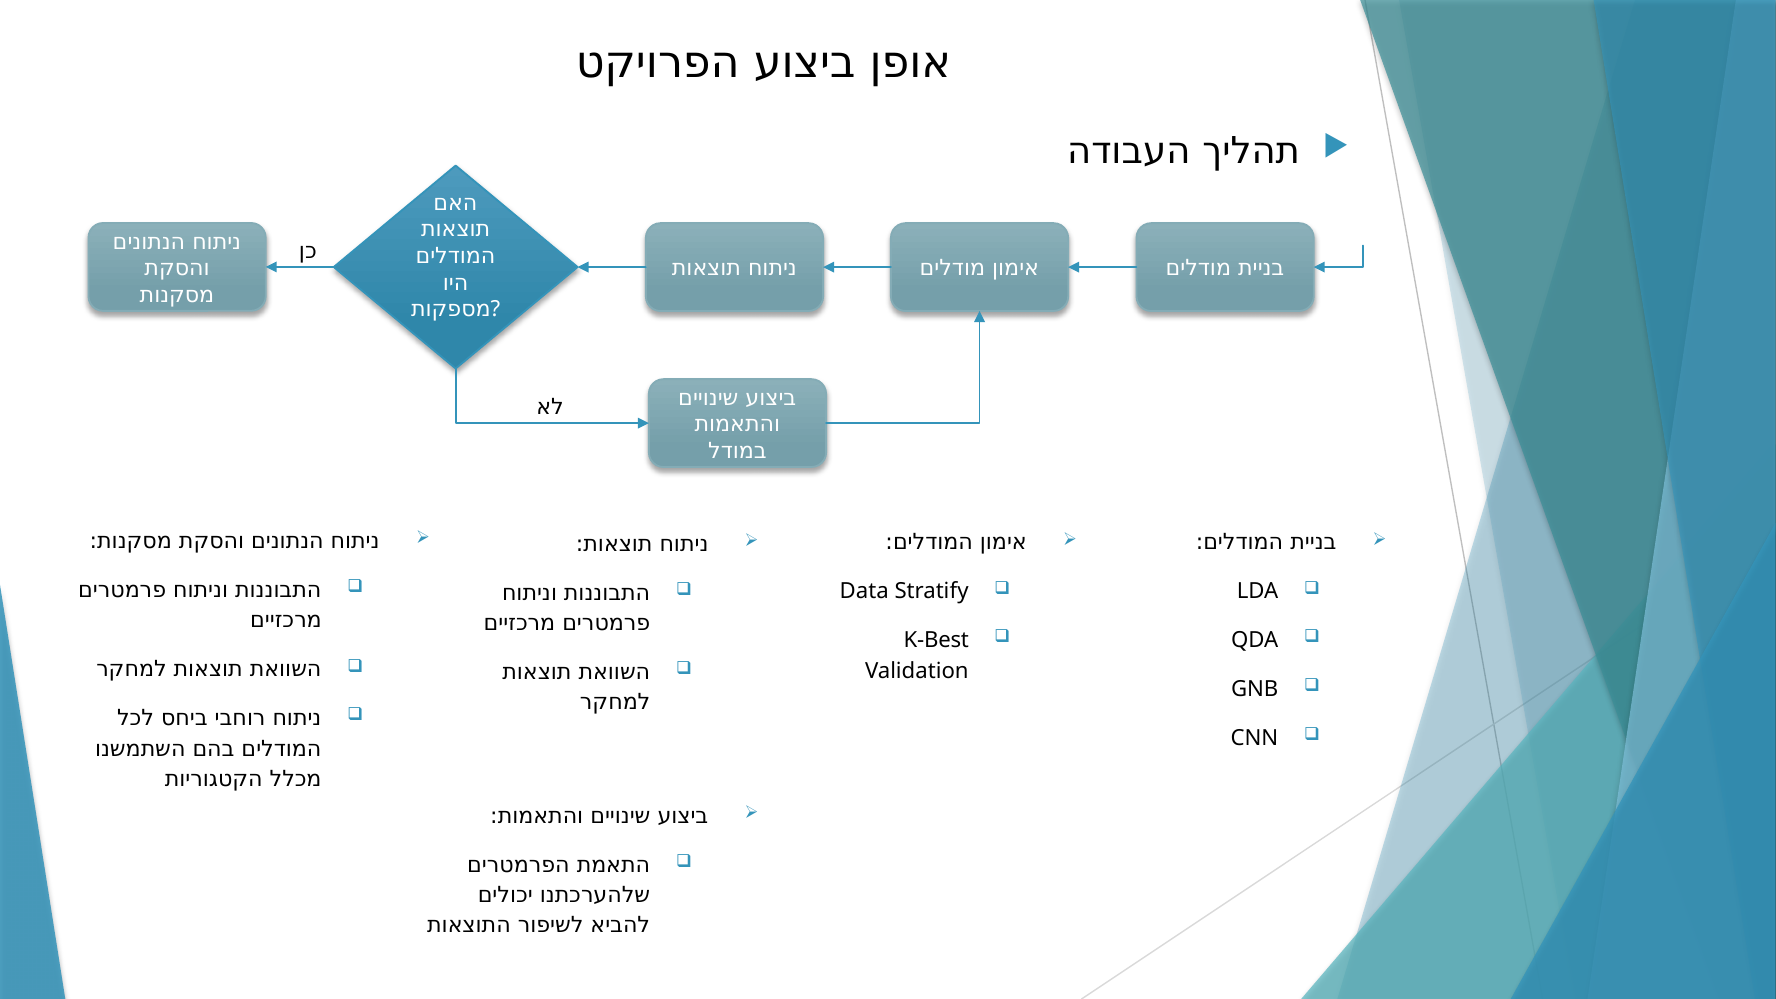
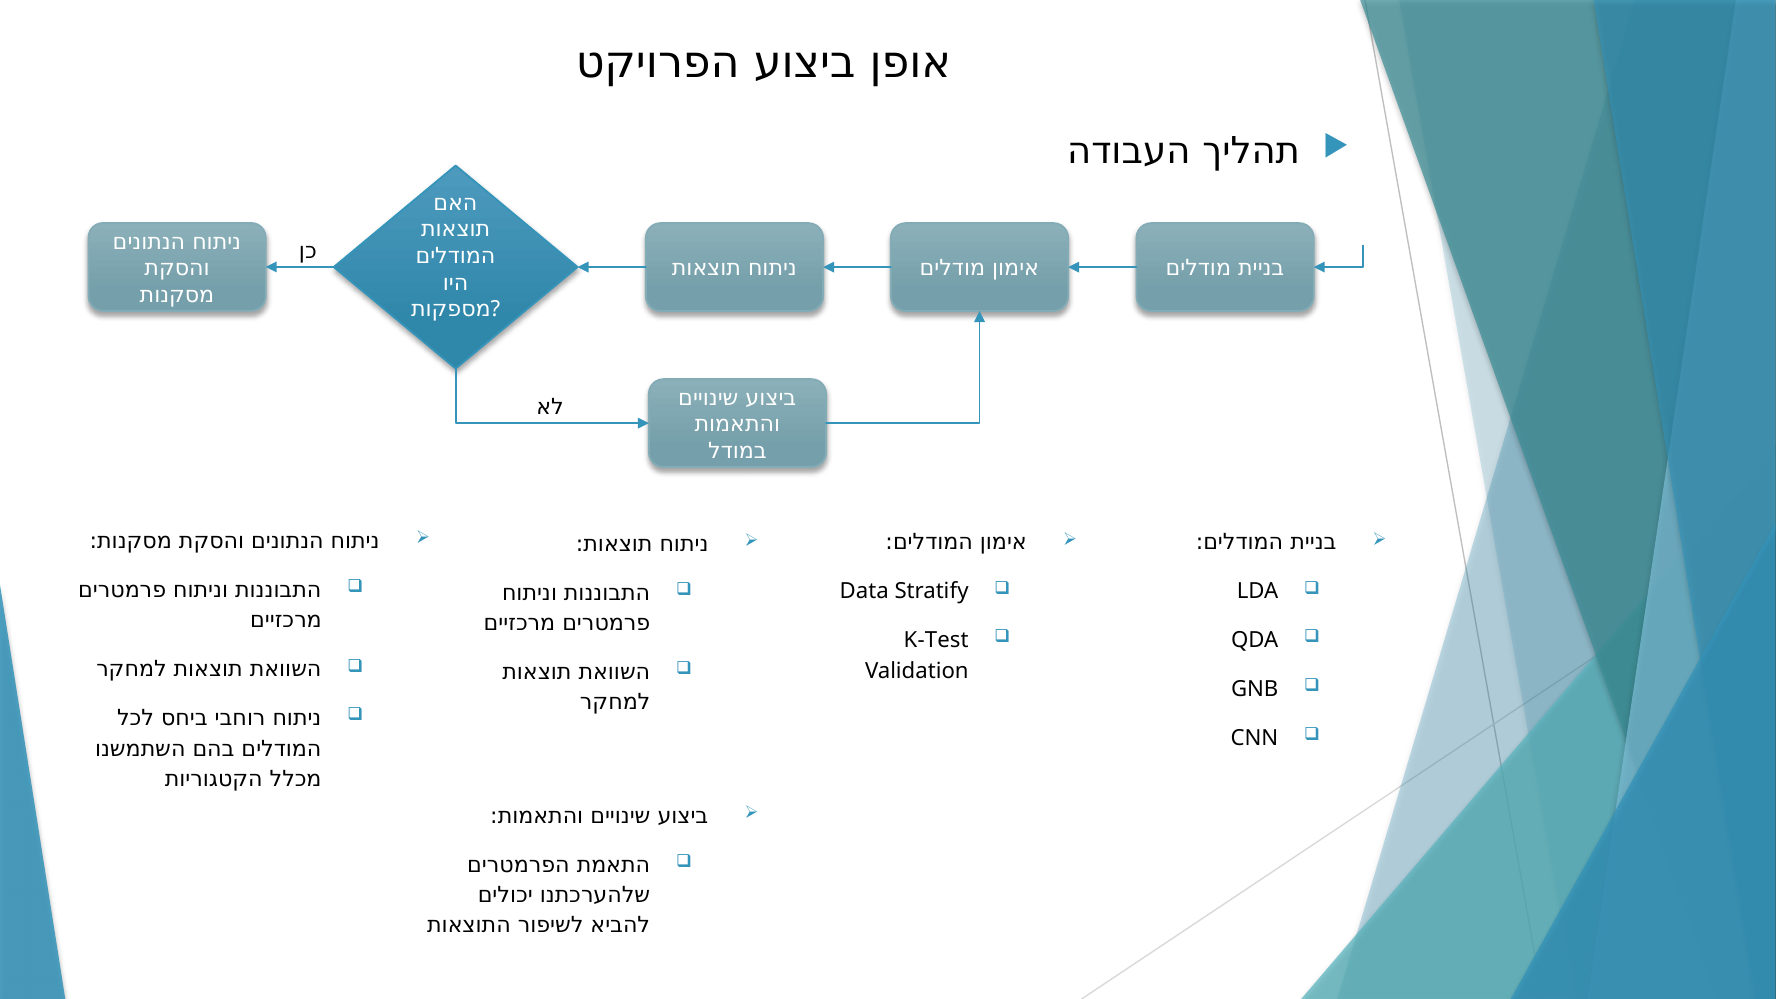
K-Best: K-Best -> K-Test
